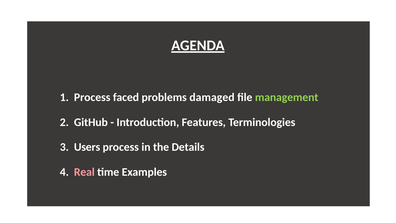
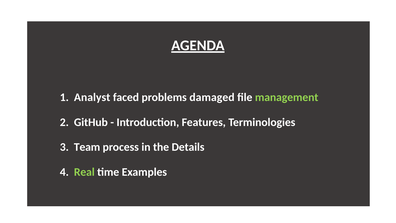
1 Process: Process -> Analyst
Users: Users -> Team
Real colour: pink -> light green
